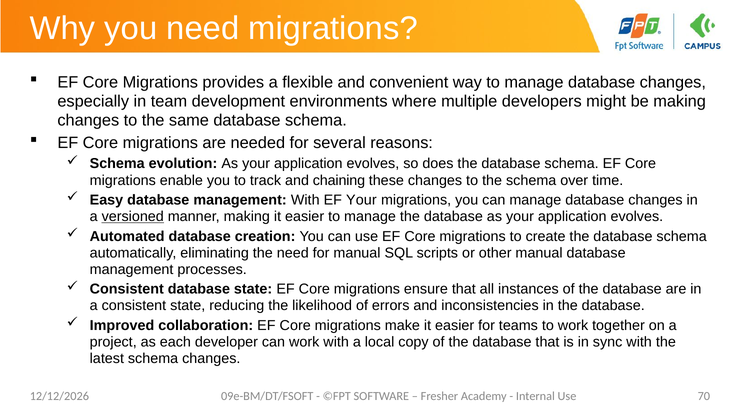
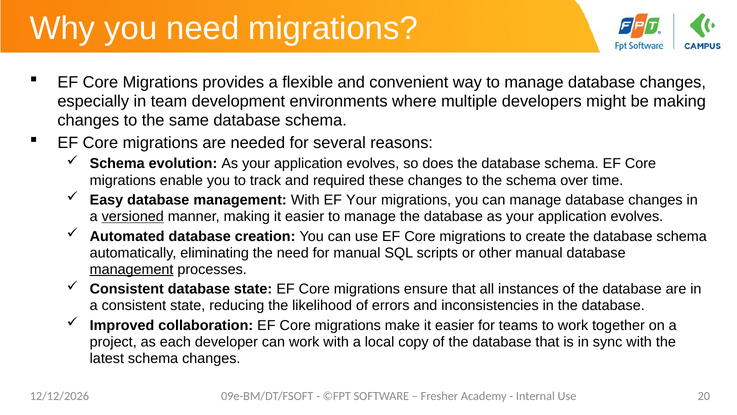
chaining: chaining -> required
management at (132, 269) underline: none -> present
70: 70 -> 20
